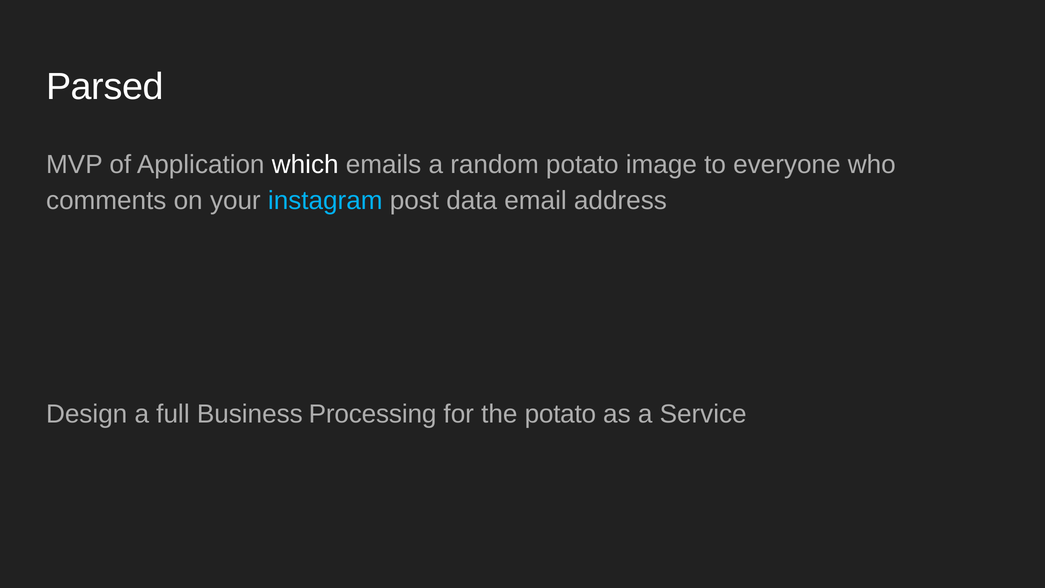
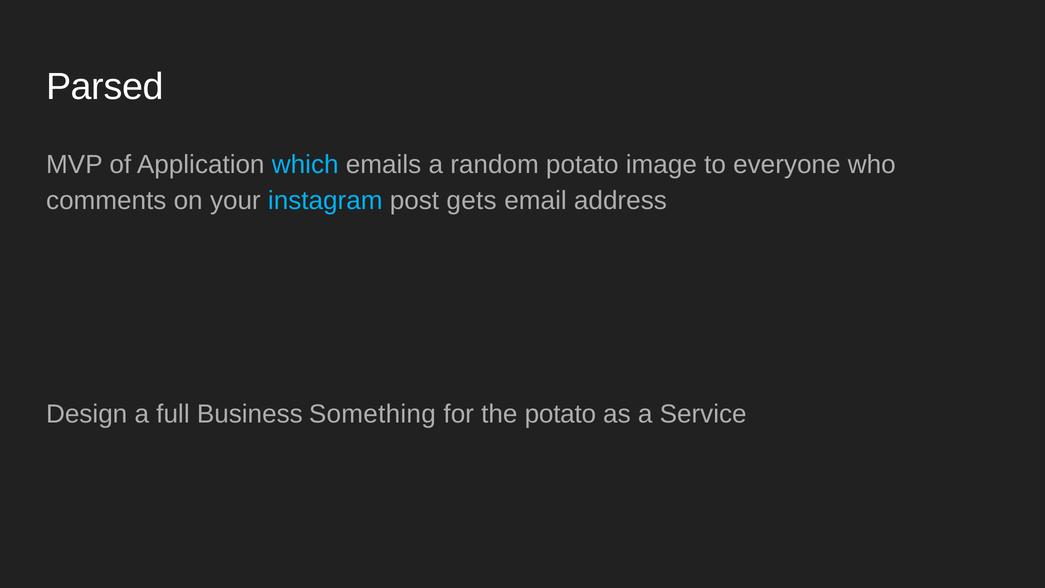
which colour: white -> light blue
data: data -> gets
Processing: Processing -> Something
